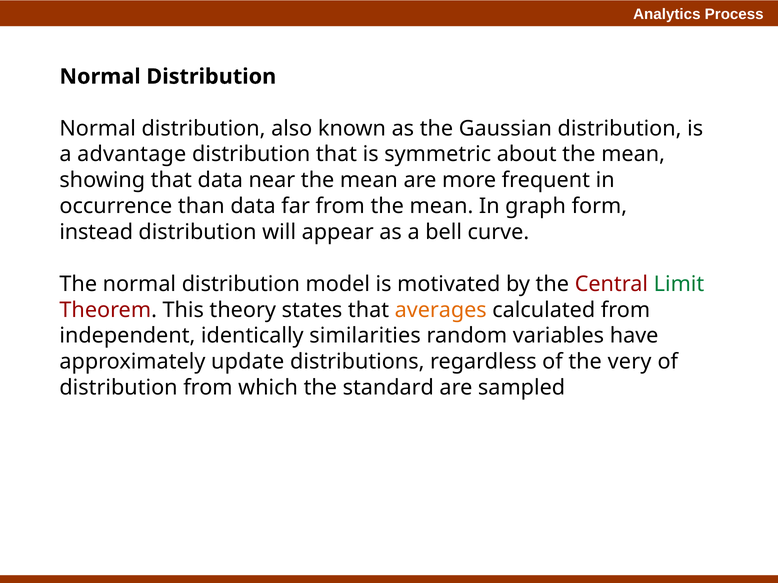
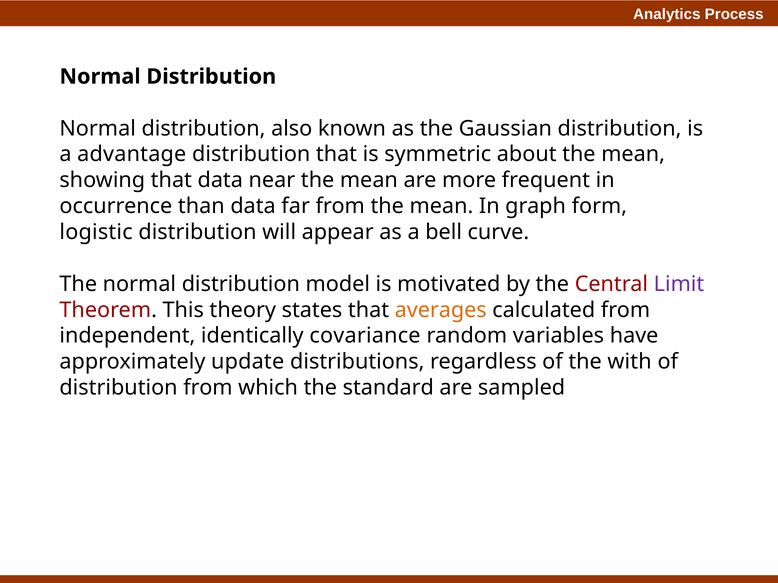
instead: instead -> logistic
Limit colour: green -> purple
similarities: similarities -> covariance
very: very -> with
